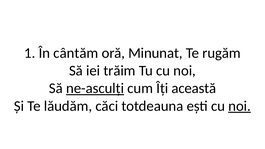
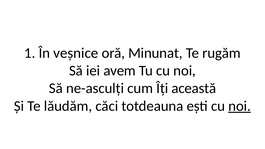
cântăm: cântăm -> veșnice
trăim: trăim -> avem
ne-asculți underline: present -> none
